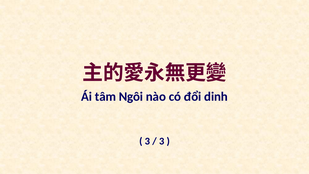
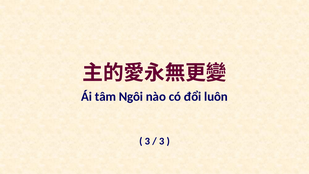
dinh: dinh -> luôn
